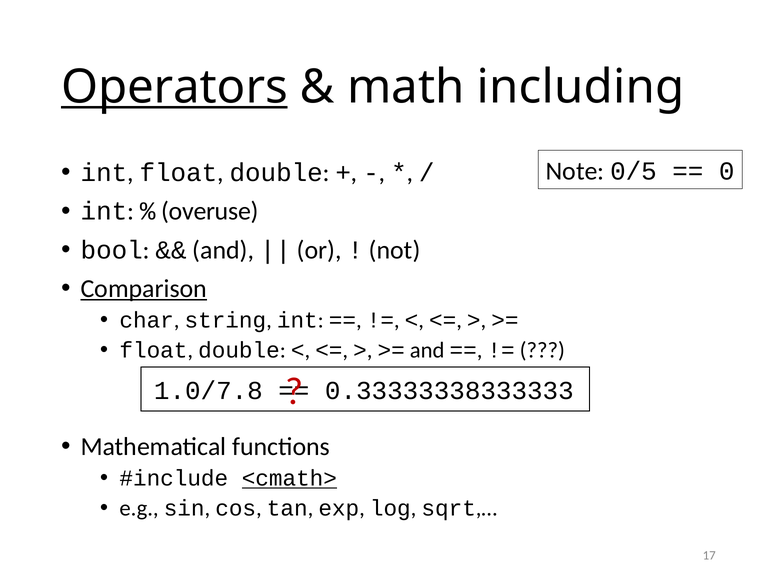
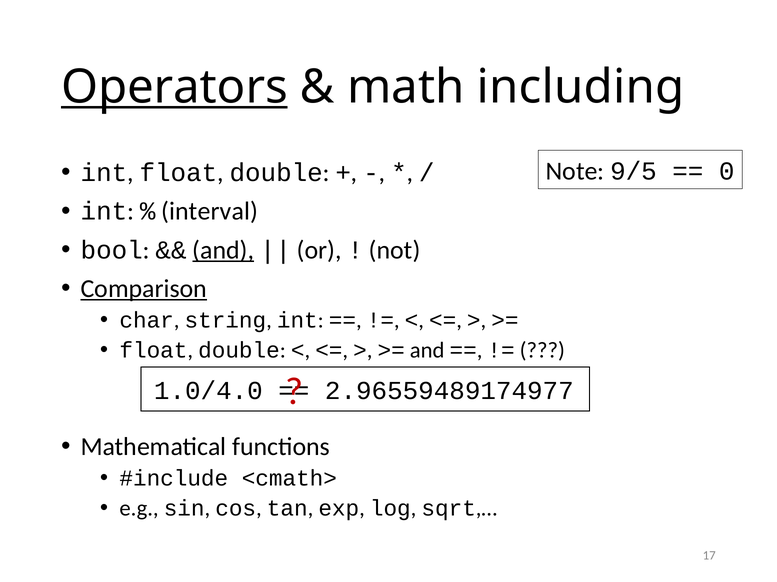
0/5: 0/5 -> 9/5
overuse: overuse -> interval
and at (223, 250) underline: none -> present
1.0/7.8: 1.0/7.8 -> 1.0/4.0
0.33333338333333: 0.33333338333333 -> 2.96559489174977
<cmath> underline: present -> none
